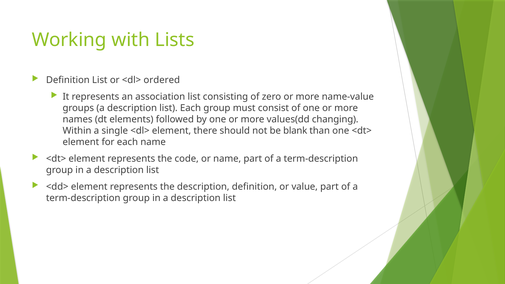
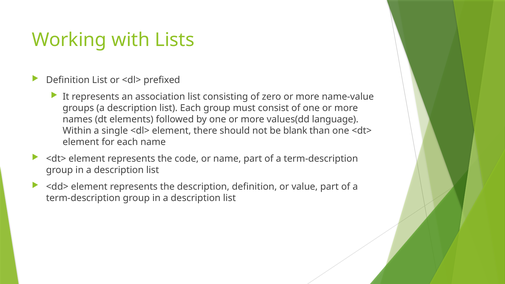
ordered: ordered -> prefixed
changing: changing -> language
